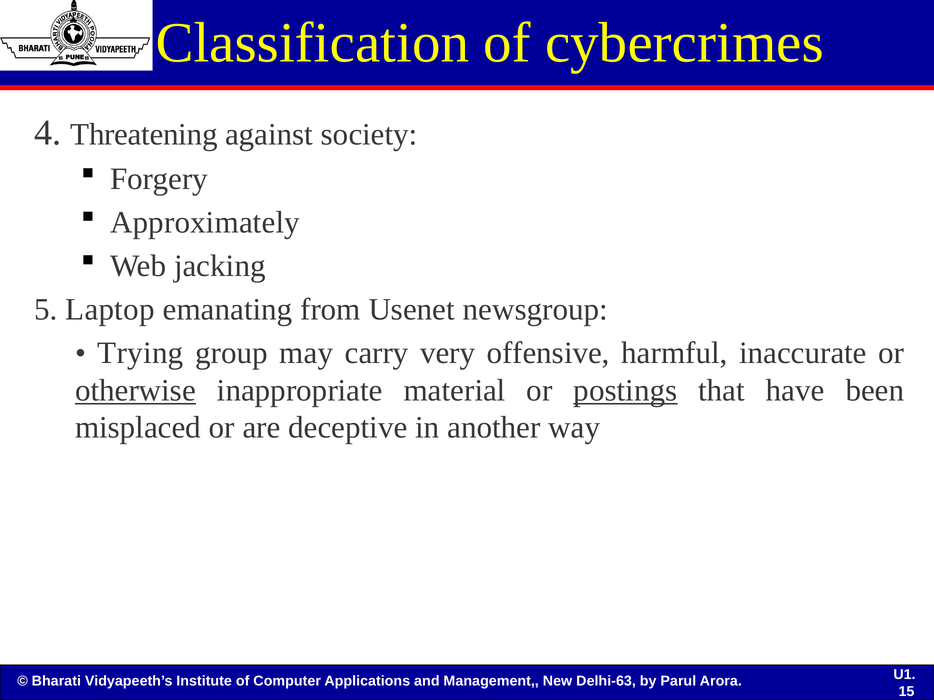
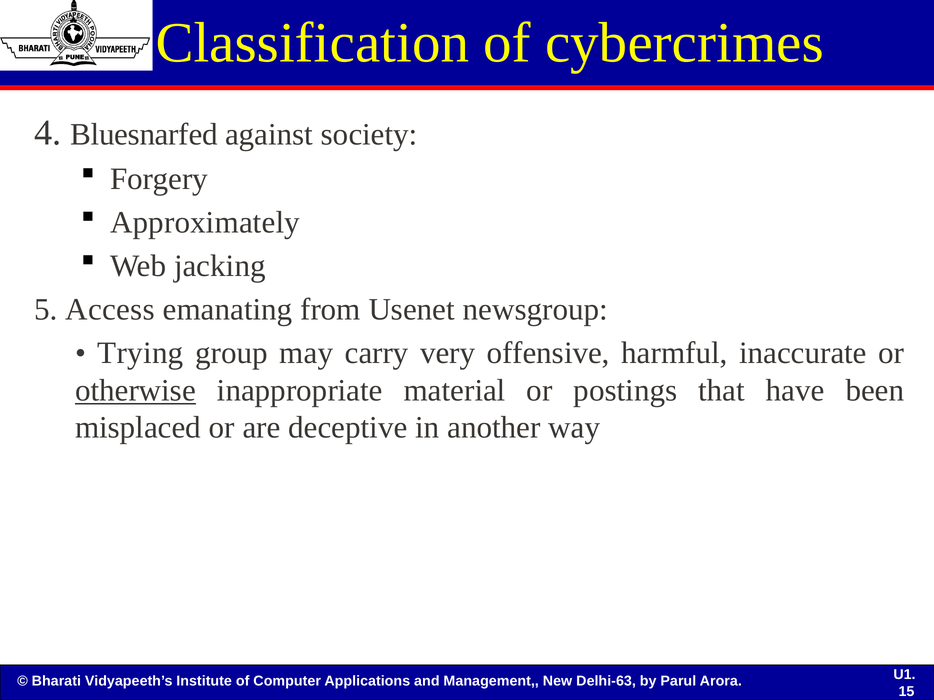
Threatening: Threatening -> Bluesnarfed
Laptop: Laptop -> Access
postings underline: present -> none
